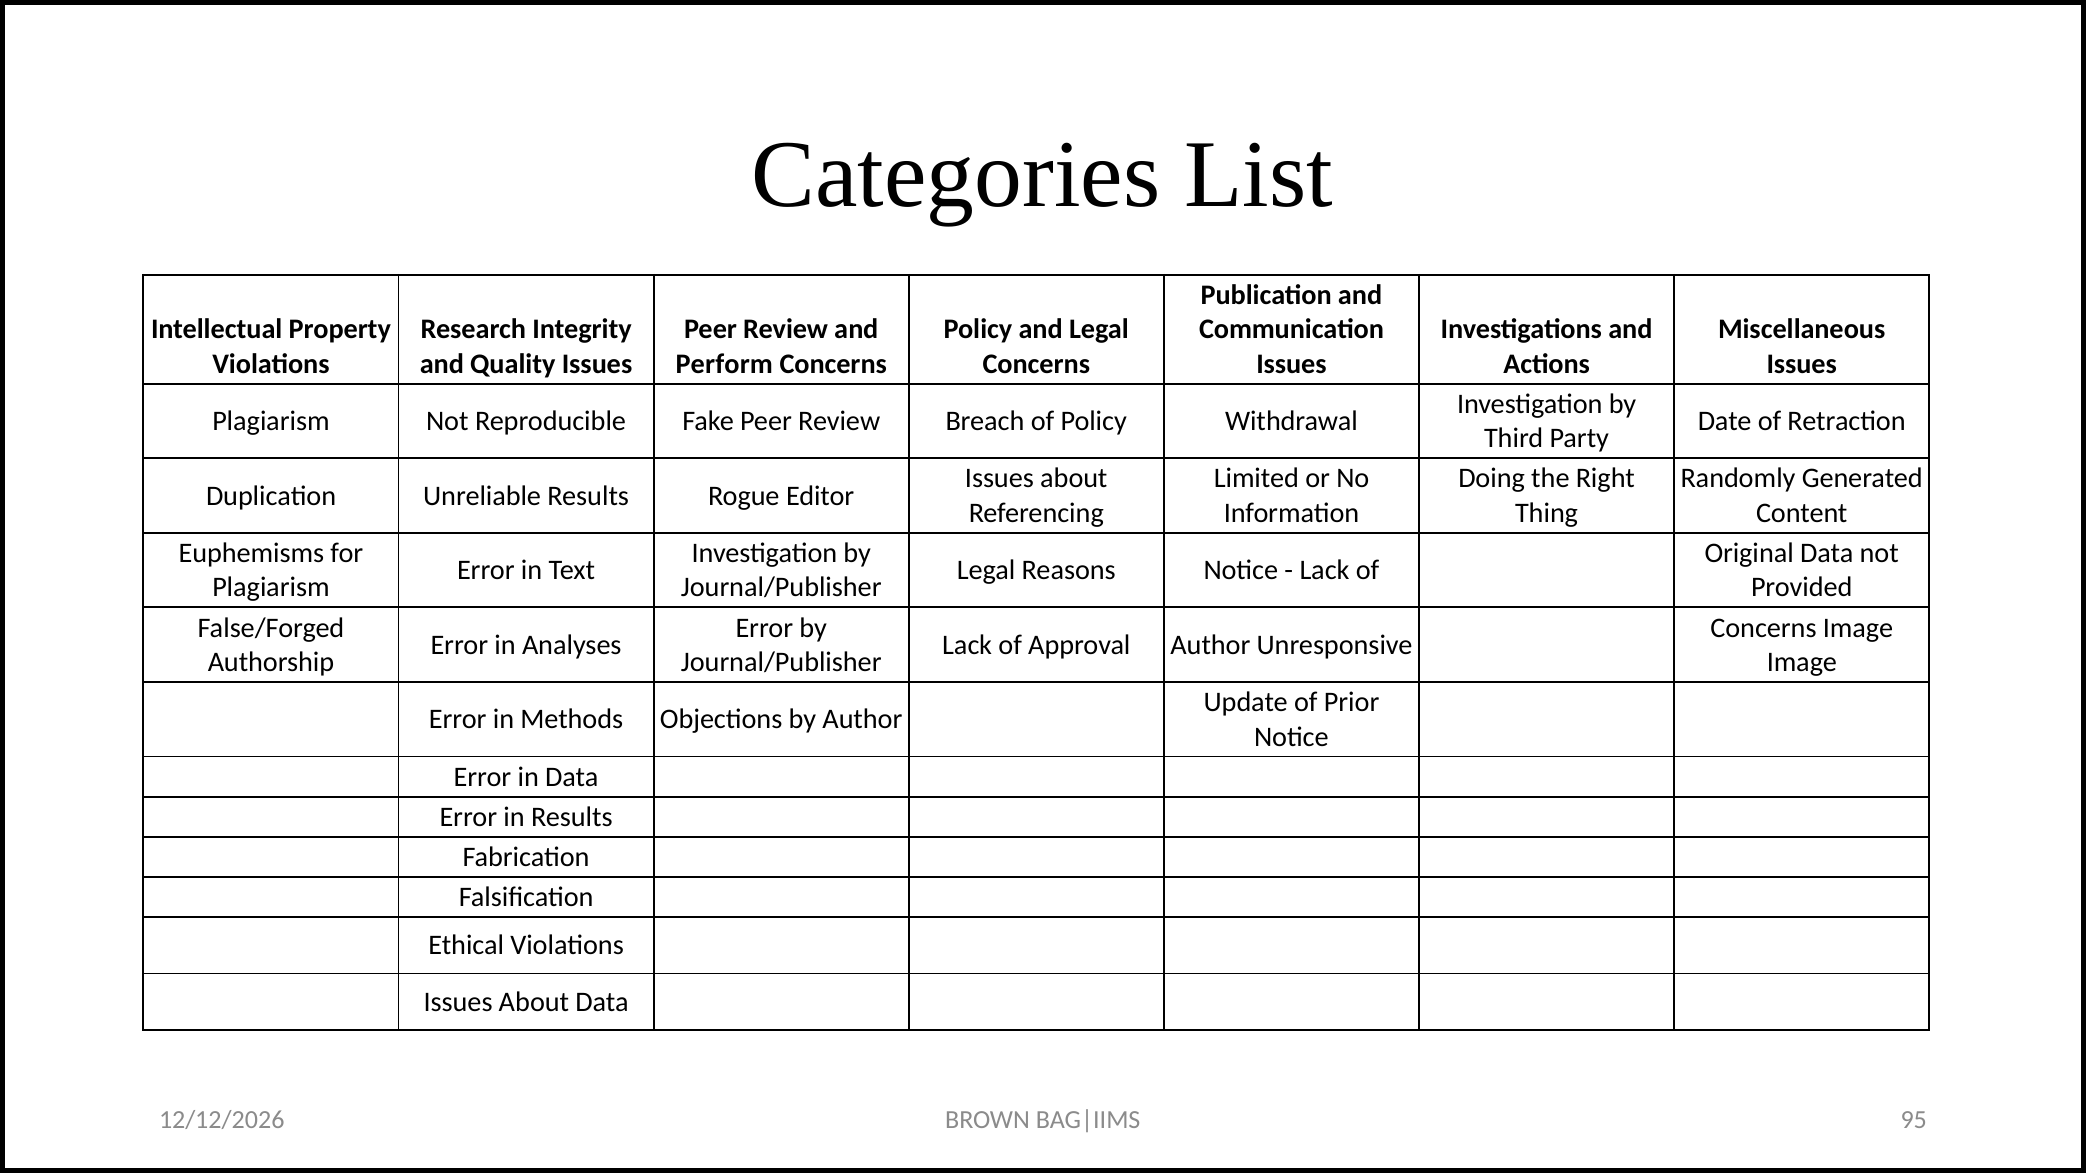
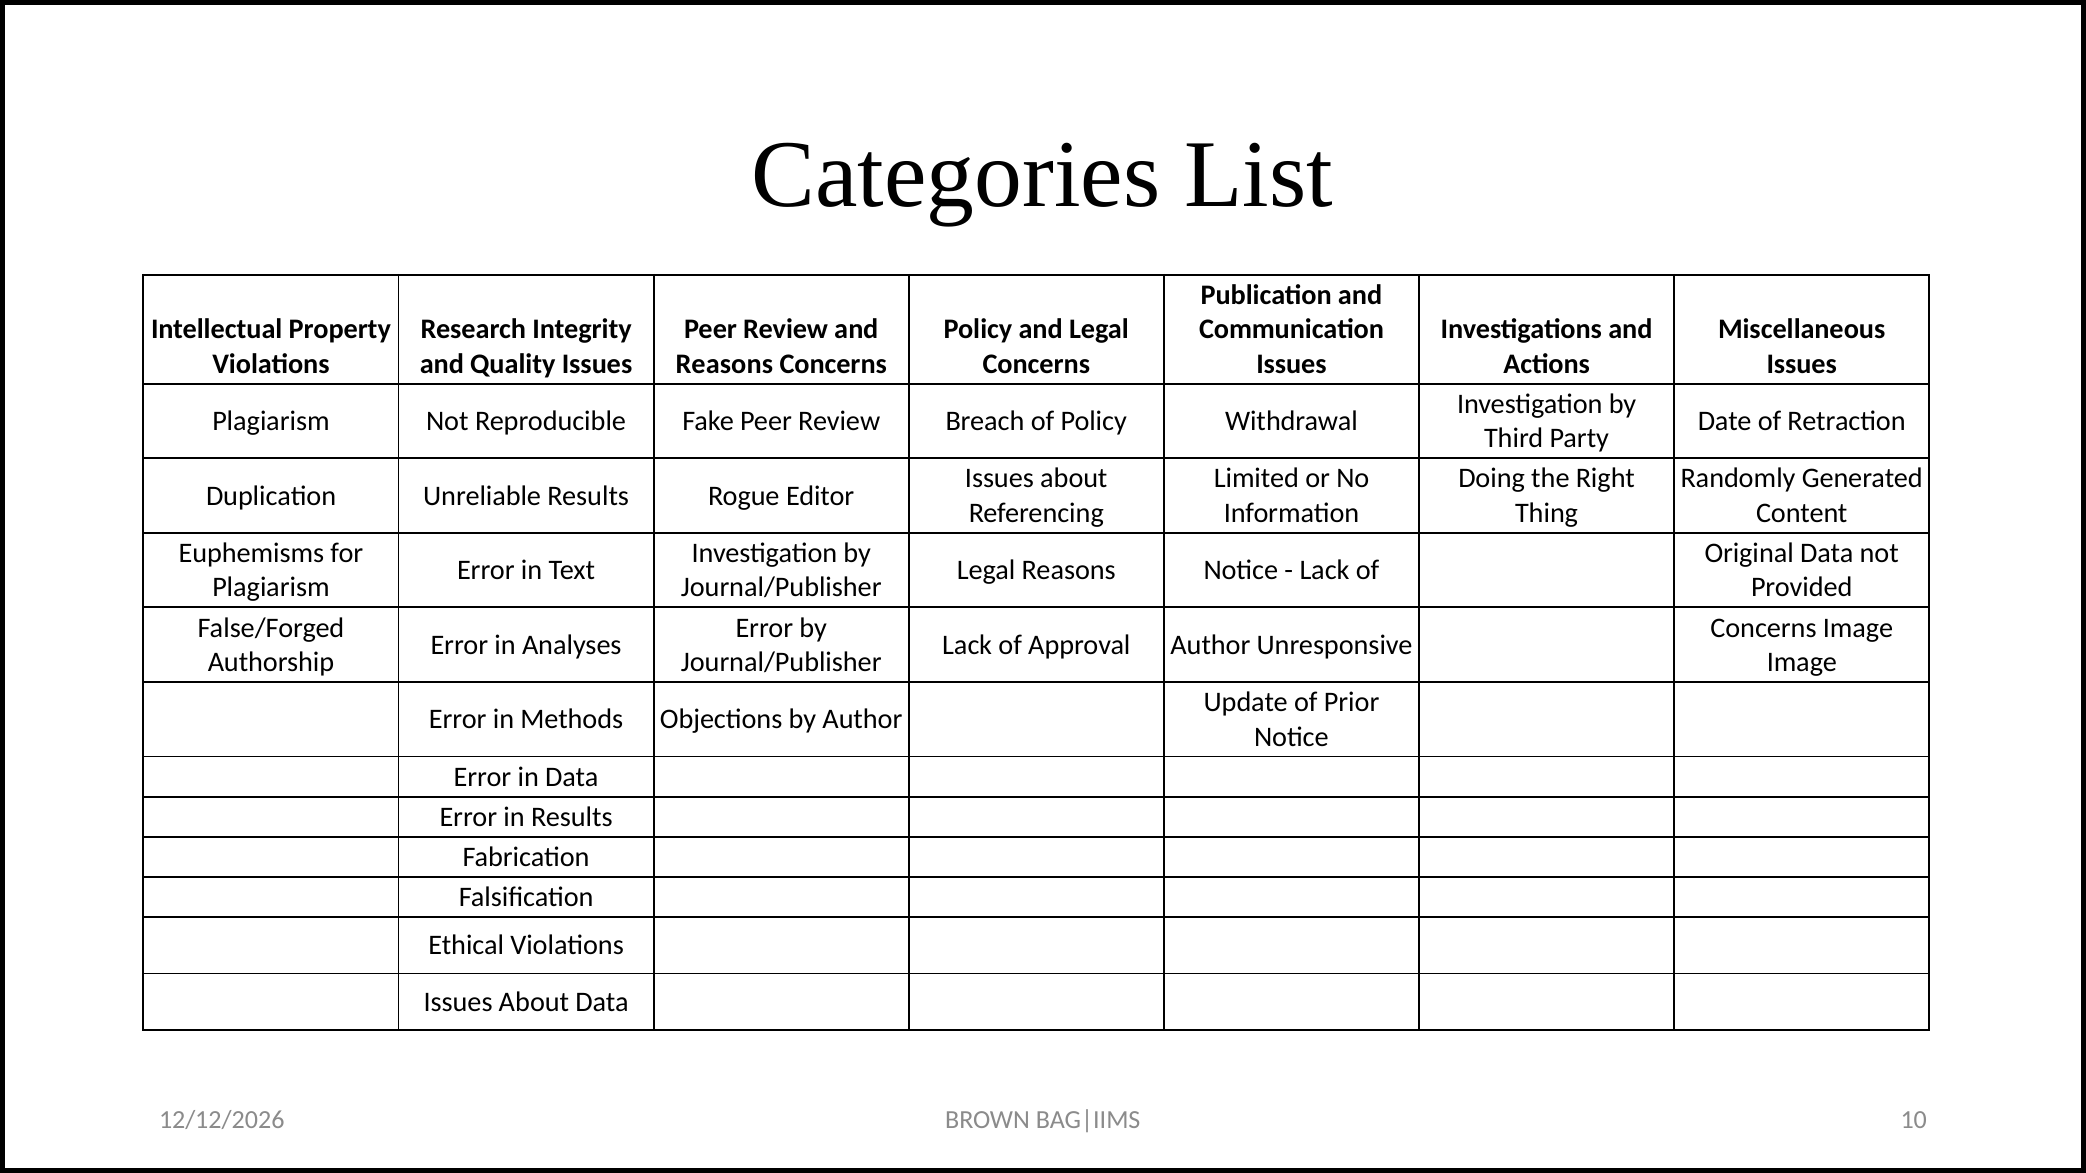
Perform at (724, 364): Perform -> Reasons
95: 95 -> 10
